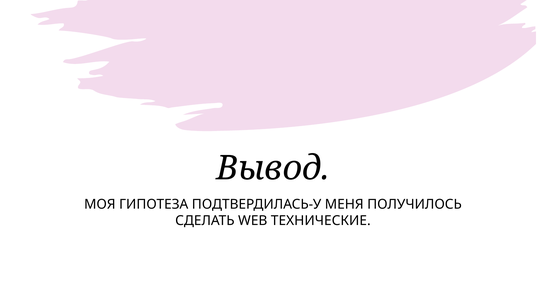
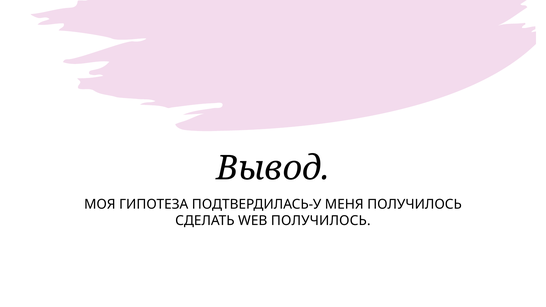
WEB ТЕХНИЧЕСКИЕ: ТЕХНИЧЕСКИЕ -> ПОЛУЧИЛОСЬ
